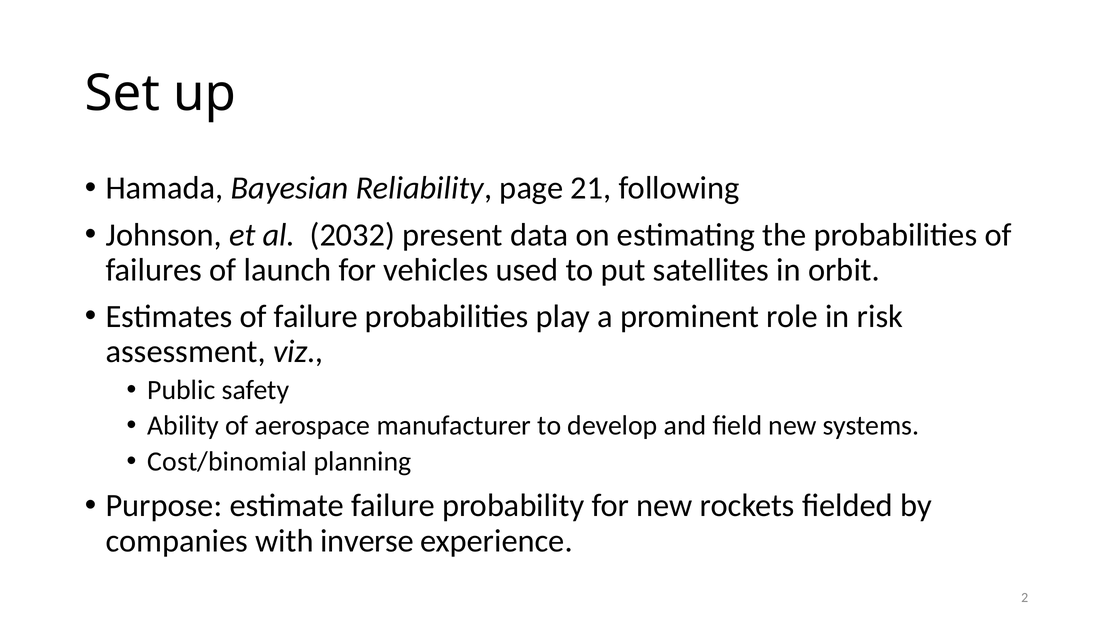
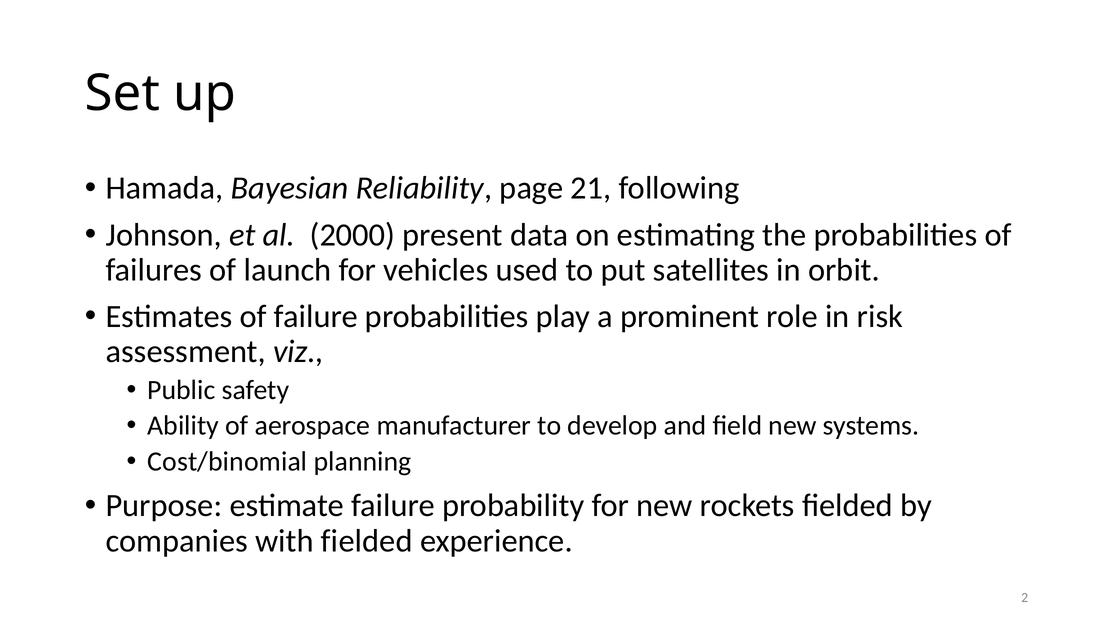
2032: 2032 -> 2000
with inverse: inverse -> fielded
